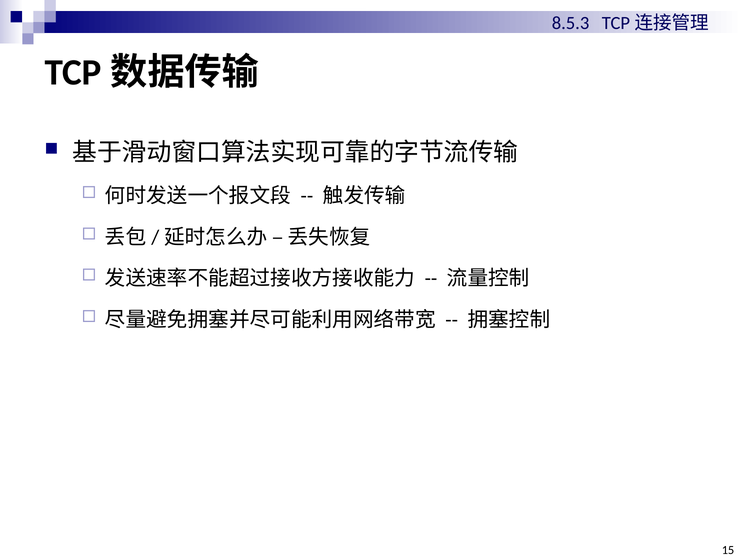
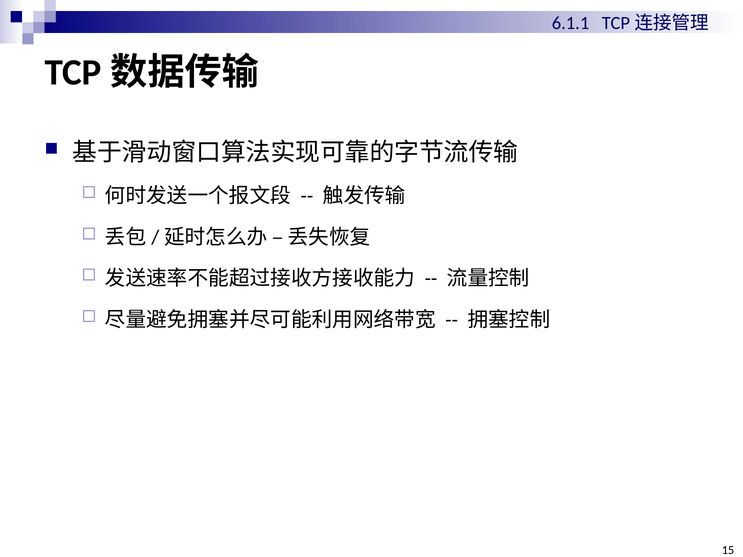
8.5.3: 8.5.3 -> 6.1.1
